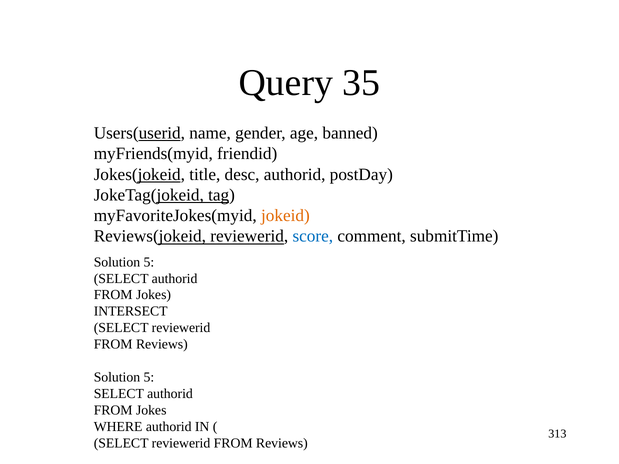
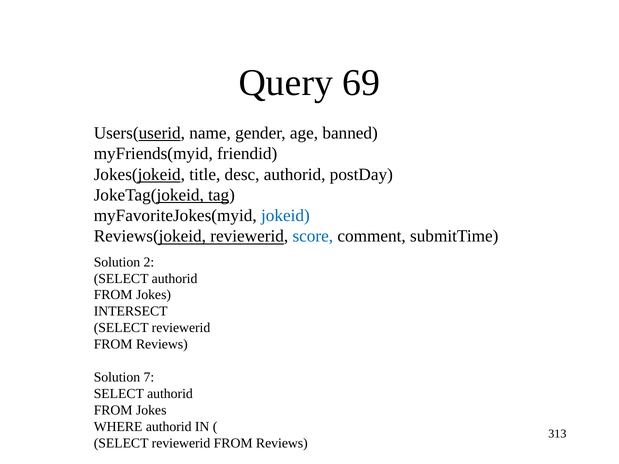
35: 35 -> 69
jokeid colour: orange -> blue
5 at (149, 262): 5 -> 2
5 at (149, 378): 5 -> 7
